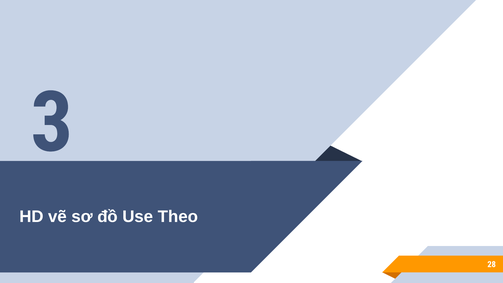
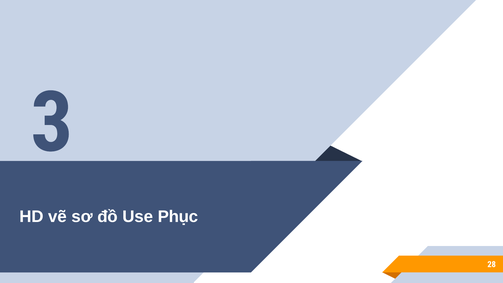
Theo: Theo -> Phục
